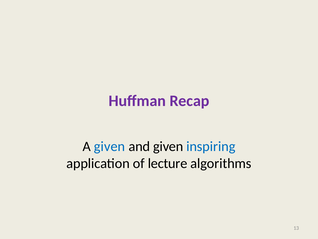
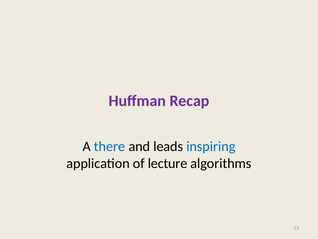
A given: given -> there
and given: given -> leads
